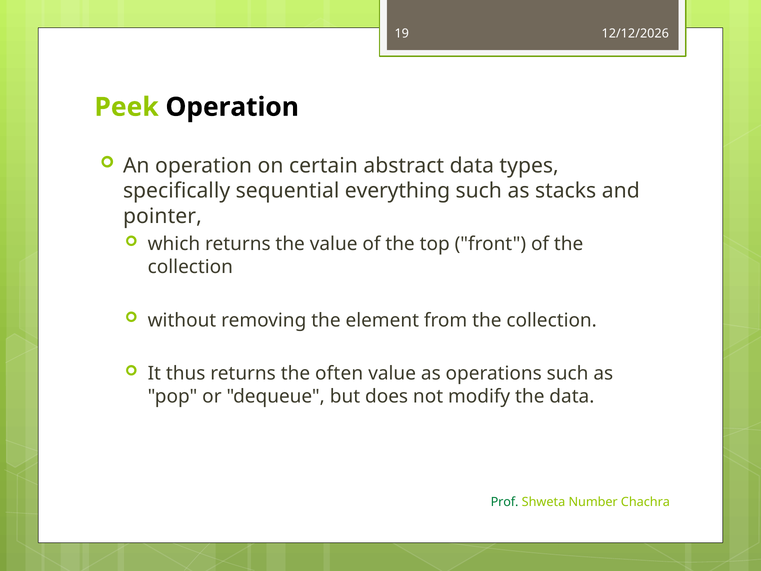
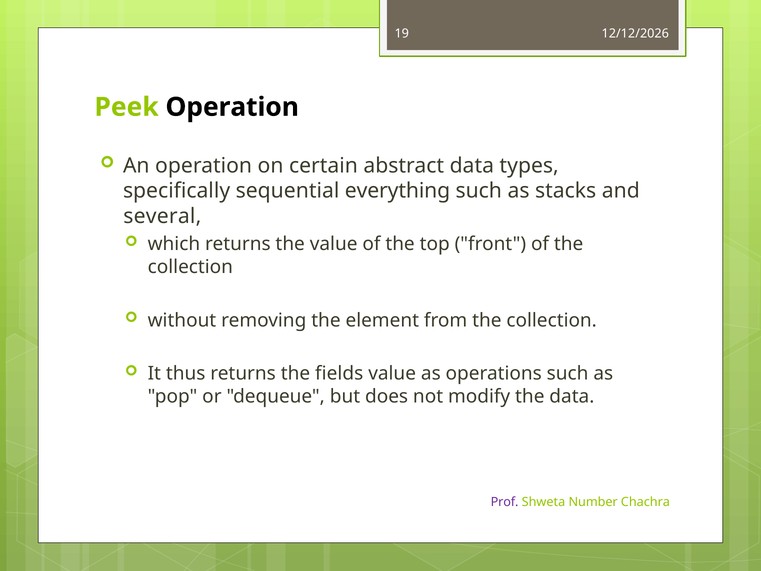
pointer: pointer -> several
often: often -> fields
Prof colour: green -> purple
